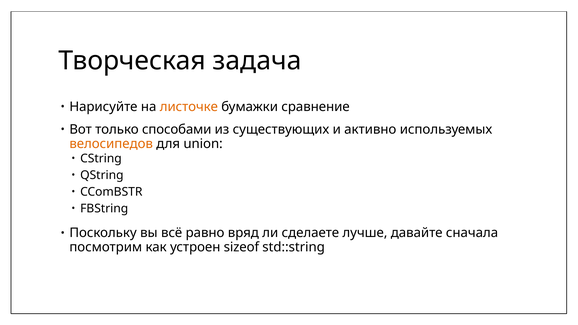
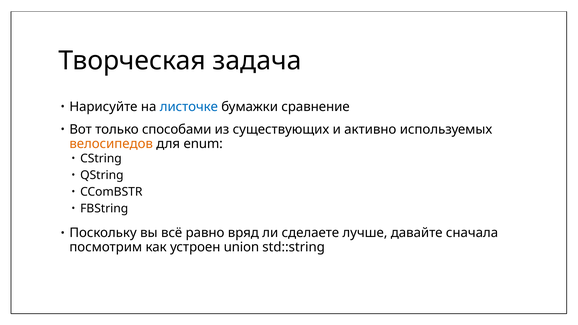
листочке colour: orange -> blue
union: union -> enum
sizeof: sizeof -> union
